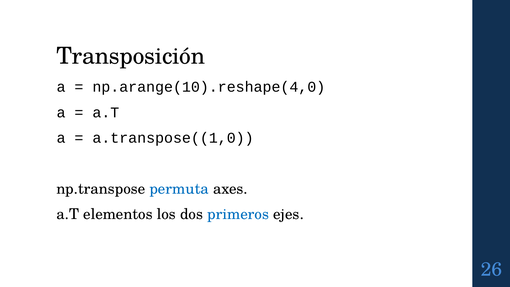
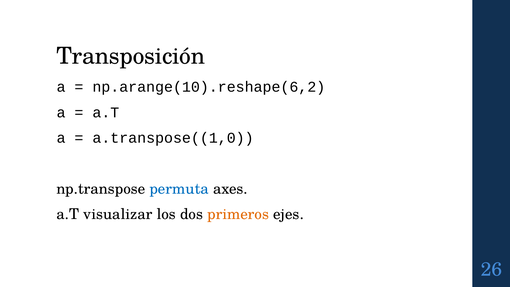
np.arange(10).reshape(4,0: np.arange(10).reshape(4,0 -> np.arange(10).reshape(6,2
elementos: elementos -> visualizar
primeros colour: blue -> orange
